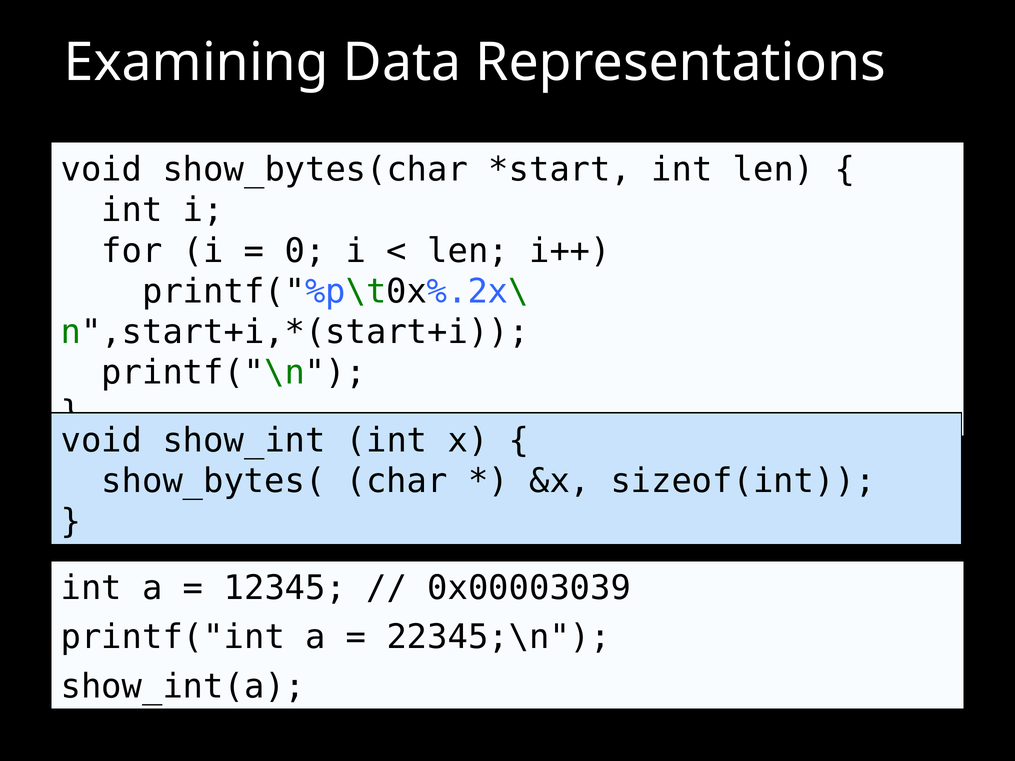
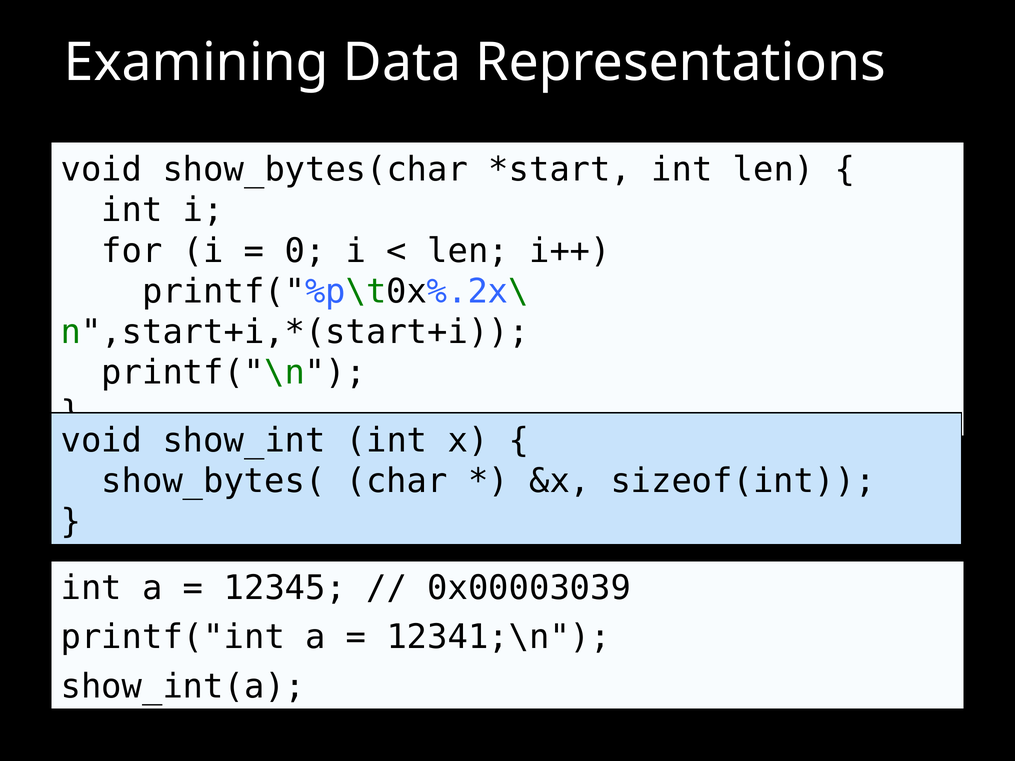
22345;\n: 22345;\n -> 12341;\n
